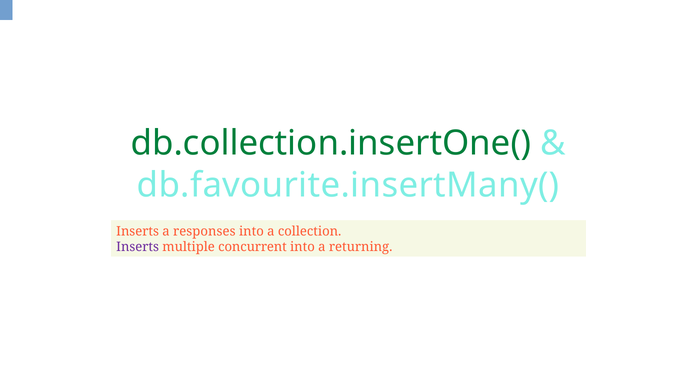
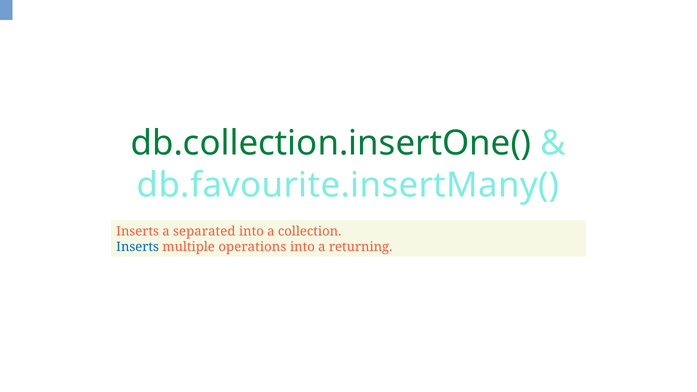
responses: responses -> separated
Inserts at (138, 247) colour: purple -> blue
concurrent: concurrent -> operations
